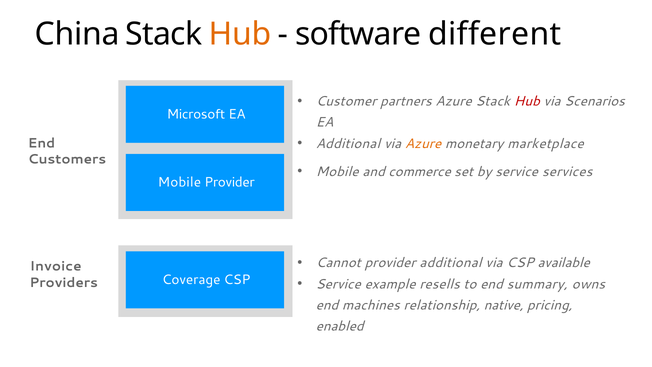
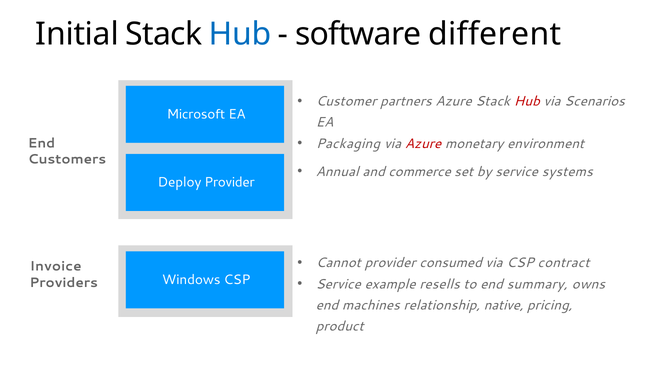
China: China -> Initial
Hub at (240, 34) colour: orange -> blue
Additional at (348, 144): Additional -> Packaging
Azure at (423, 144) colour: orange -> red
marketplace: marketplace -> environment
Mobile at (337, 172): Mobile -> Annual
services: services -> systems
Mobile at (179, 182): Mobile -> Deploy
provider additional: additional -> consumed
available: available -> contract
Coverage: Coverage -> Windows
enabled: enabled -> product
